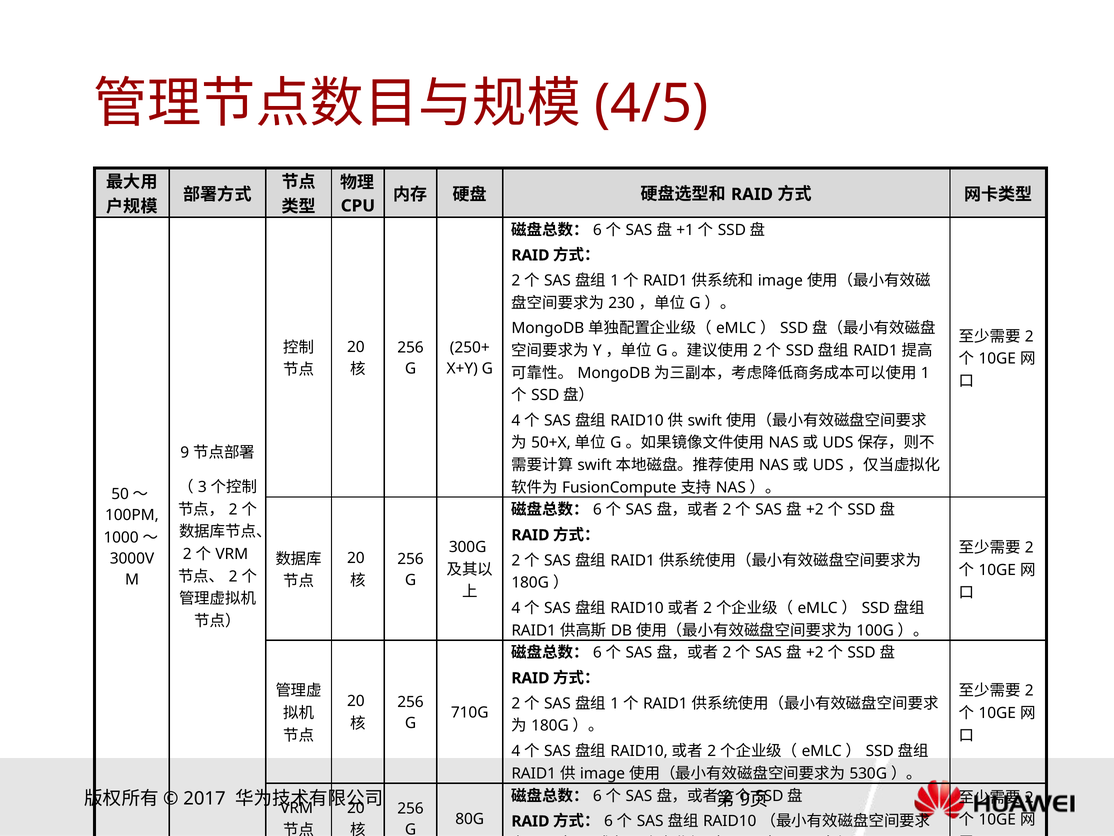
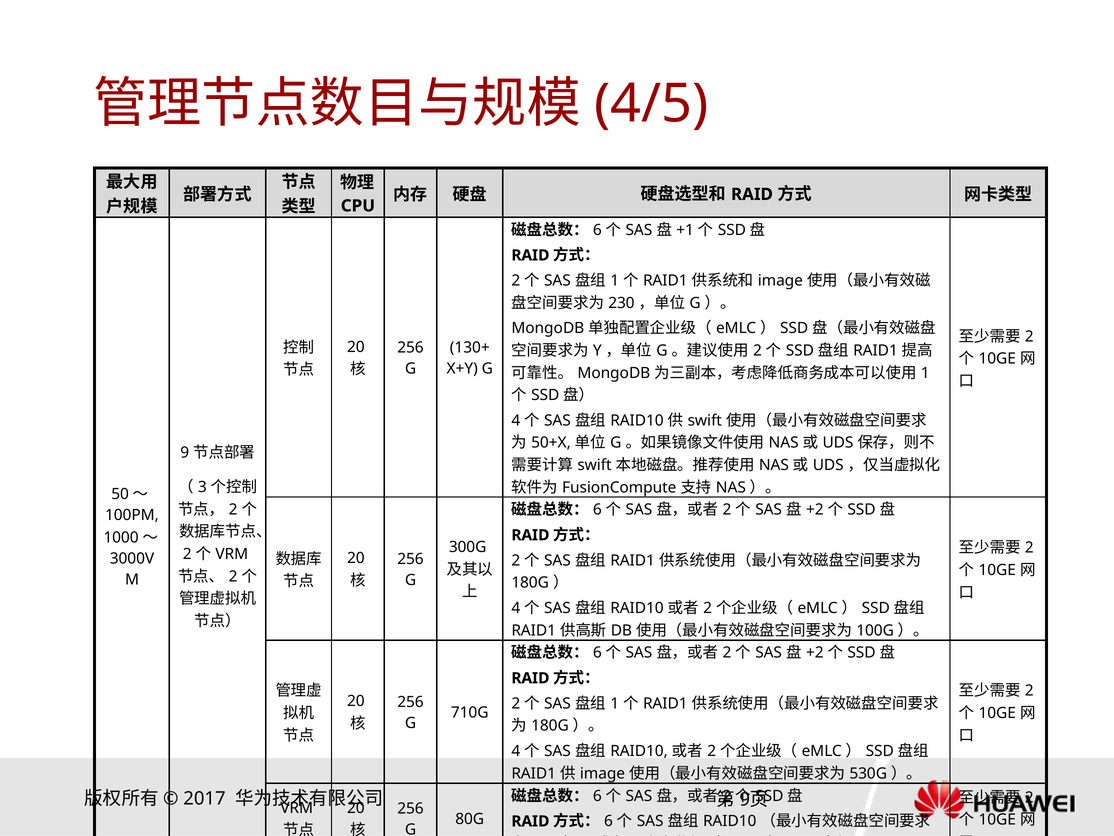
250+: 250+ -> 130+
